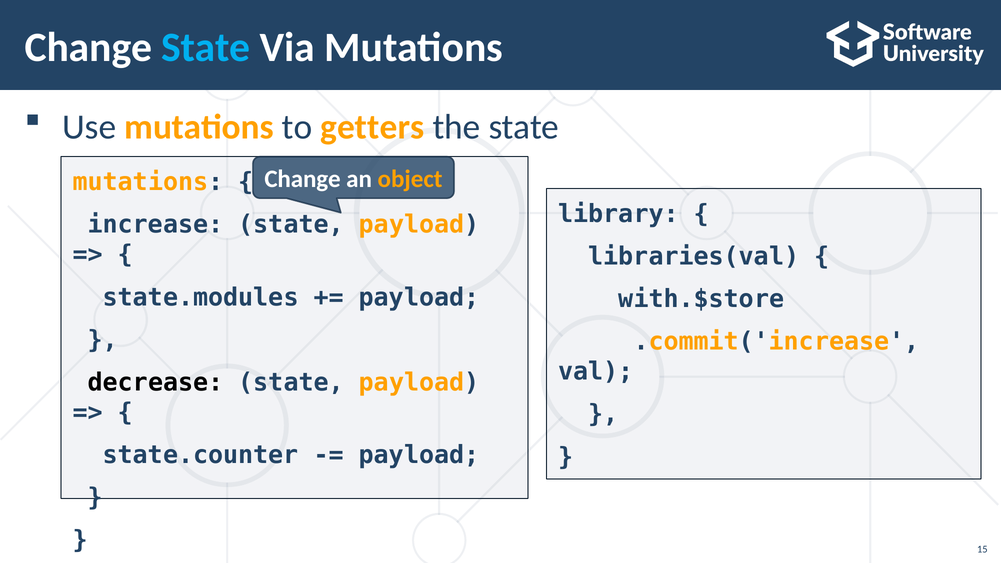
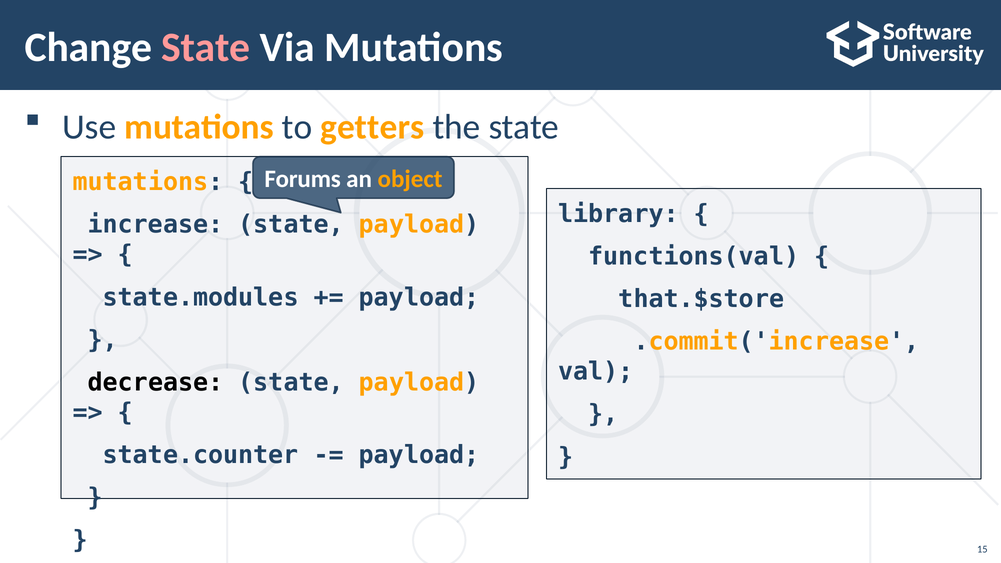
State at (206, 47) colour: light blue -> pink
Change at (303, 179): Change -> Forums
libraries(val: libraries(val -> functions(val
with.$store: with.$store -> that.$store
